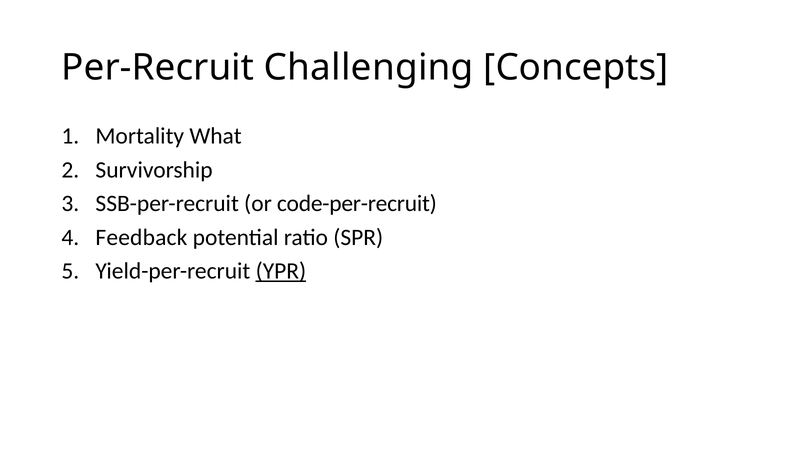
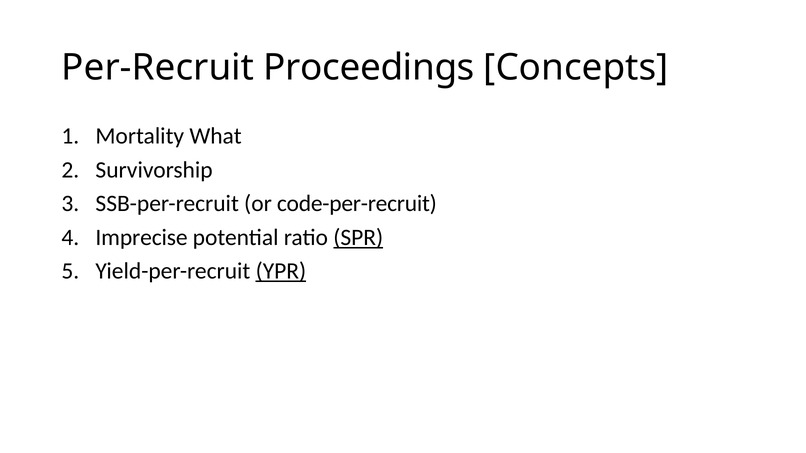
Challenging: Challenging -> Proceedings
Feedback: Feedback -> Imprecise
SPR underline: none -> present
